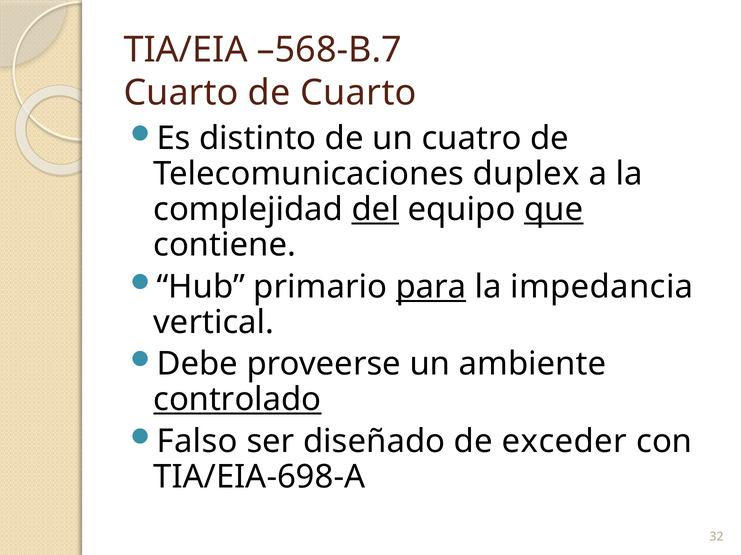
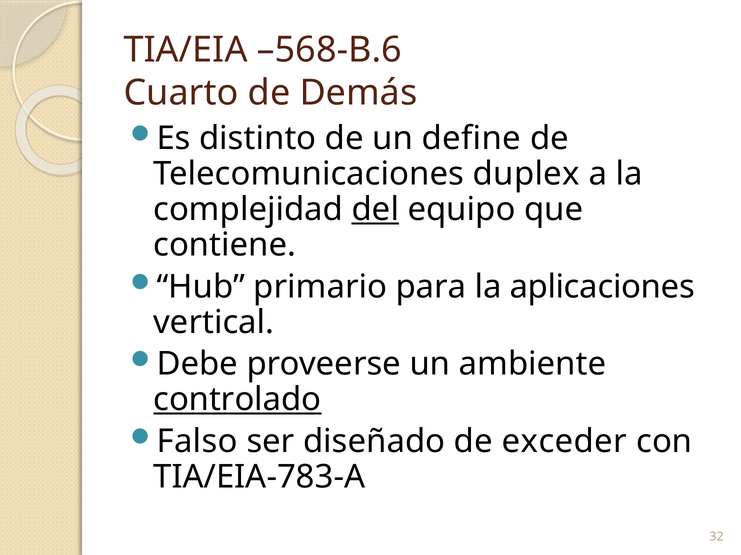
–568-B.7: –568-B.7 -> –568-B.6
de Cuarto: Cuarto -> Demás
cuatro: cuatro -> define
que underline: present -> none
para underline: present -> none
impedancia: impedancia -> aplicaciones
TIA/EIA-698-A: TIA/EIA-698-A -> TIA/EIA-783-A
